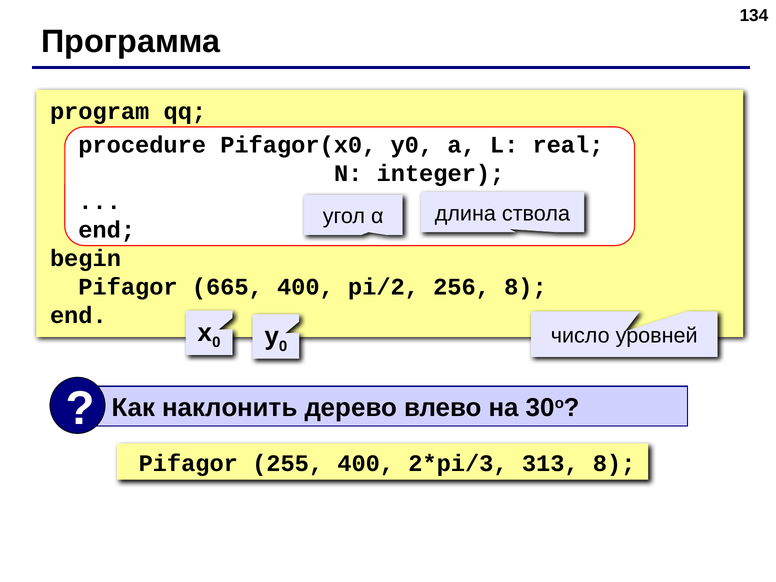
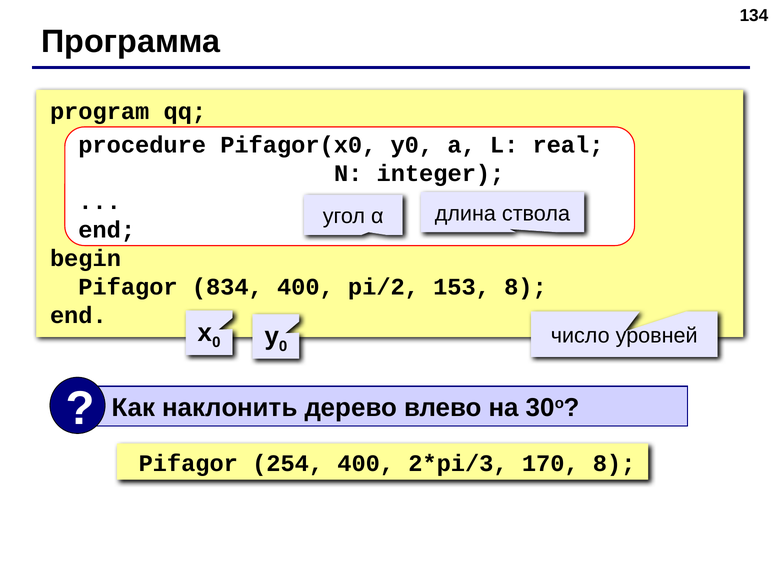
665: 665 -> 834
256: 256 -> 153
255: 255 -> 254
313: 313 -> 170
